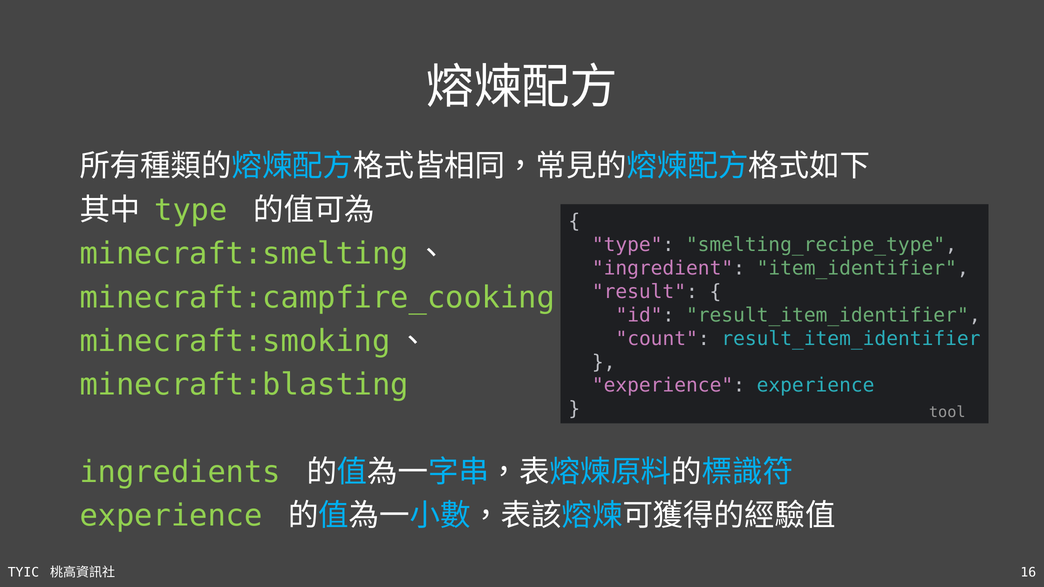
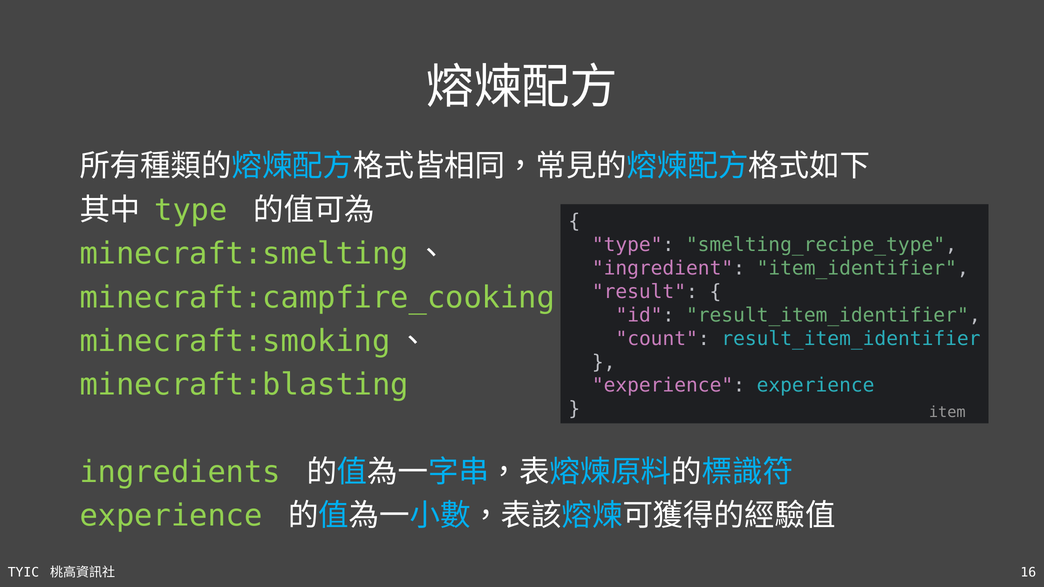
tool: tool -> item
